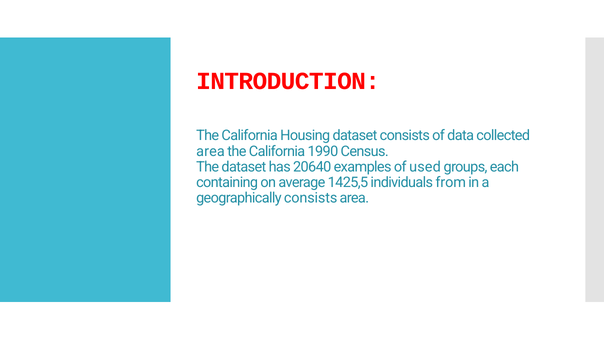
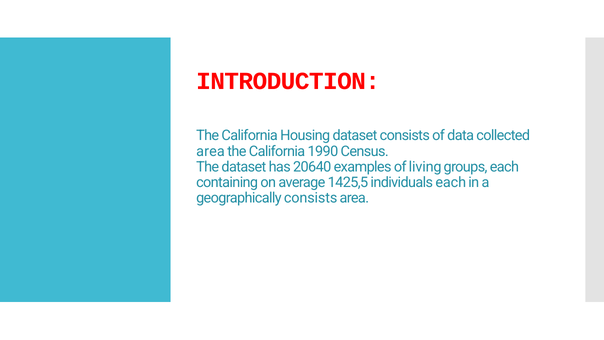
used: used -> living
individuals from: from -> each
